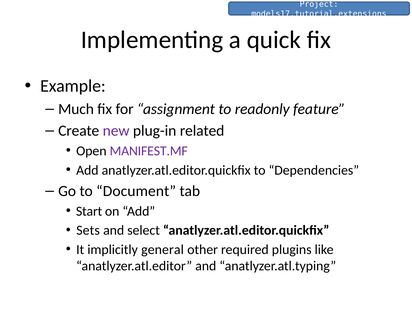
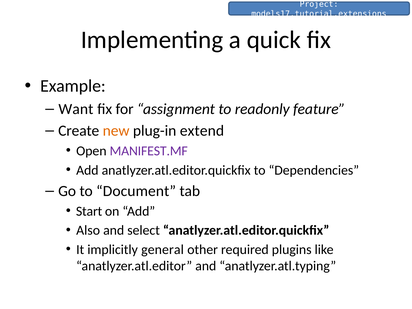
Much: Much -> Want
new colour: purple -> orange
related: related -> extend
Sets: Sets -> Also
